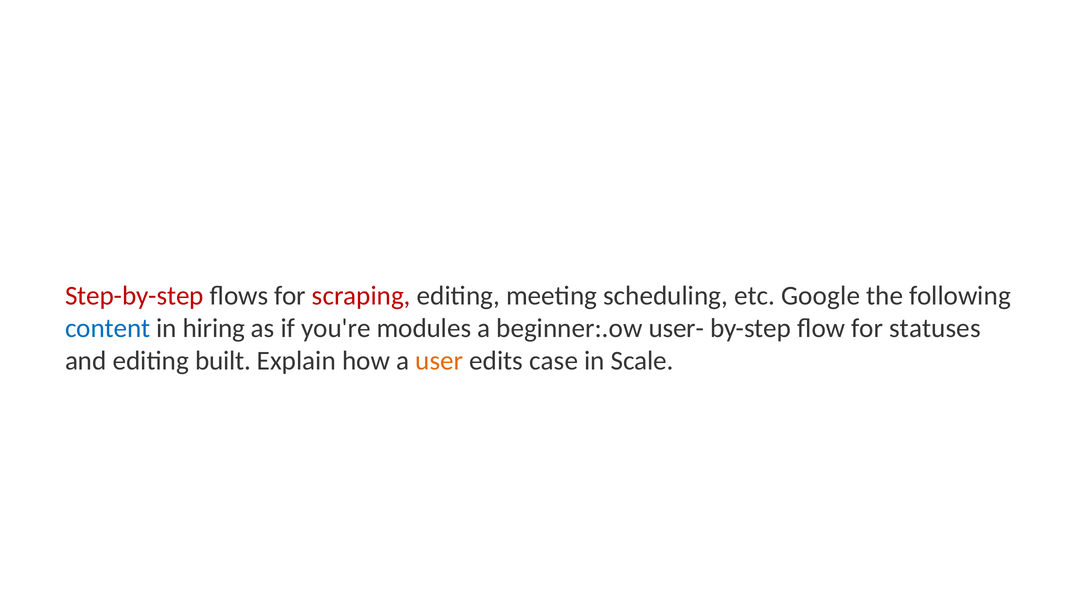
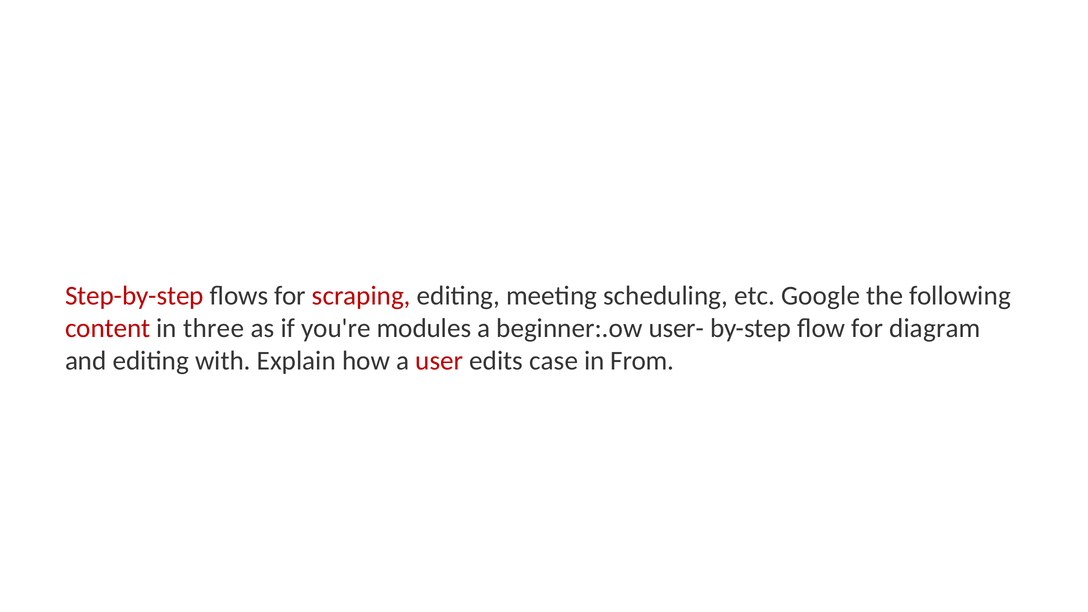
content colour: blue -> red
hiring: hiring -> three
statuses: statuses -> diagram
built: built -> with
user colour: orange -> red
Scale: Scale -> From
